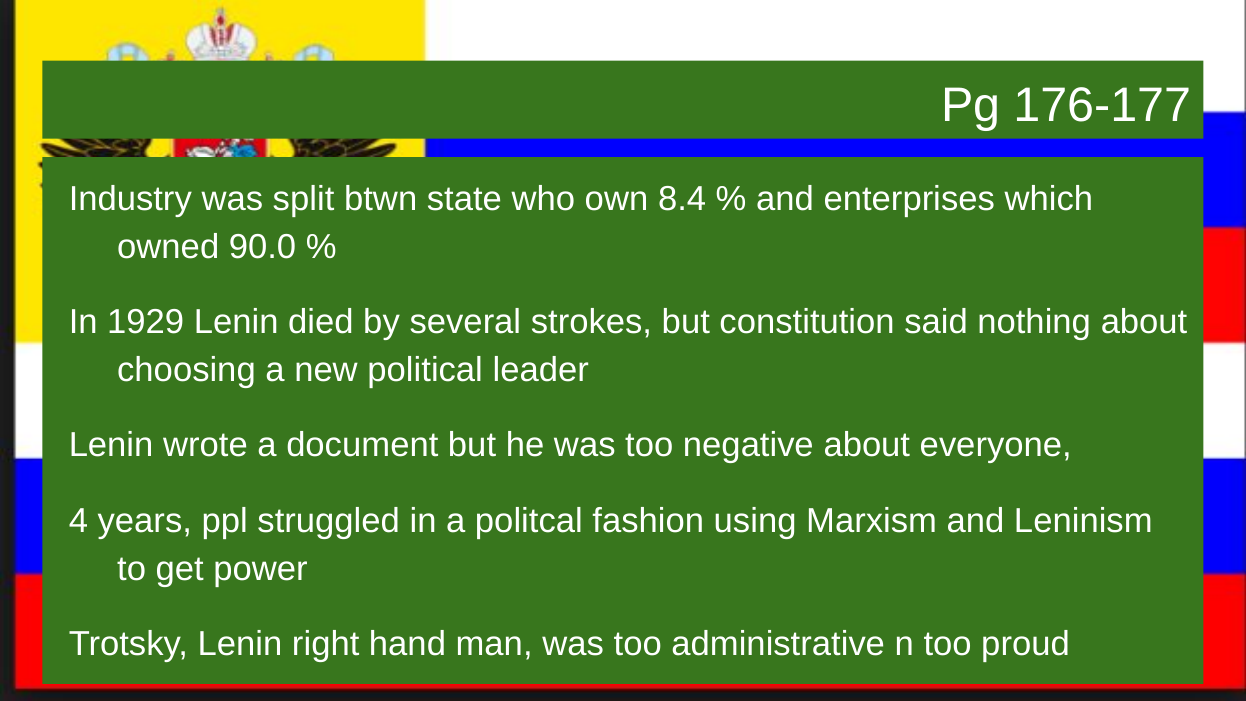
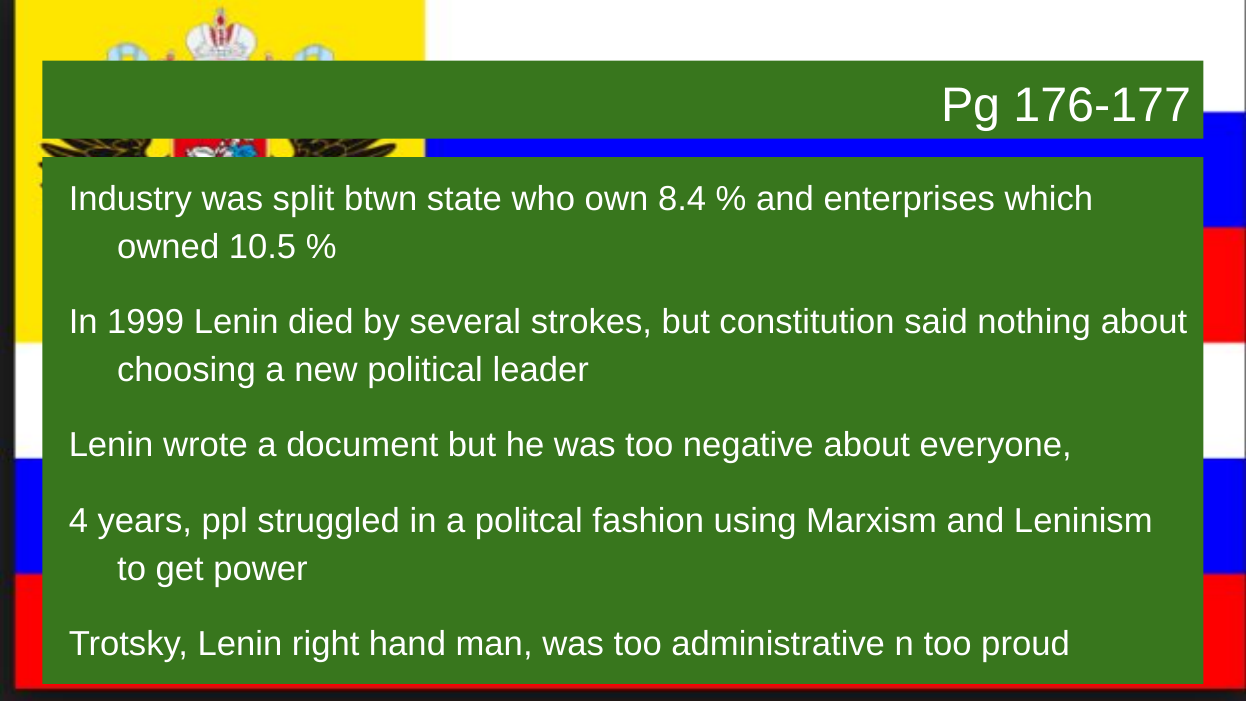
90.0: 90.0 -> 10.5
1929: 1929 -> 1999
